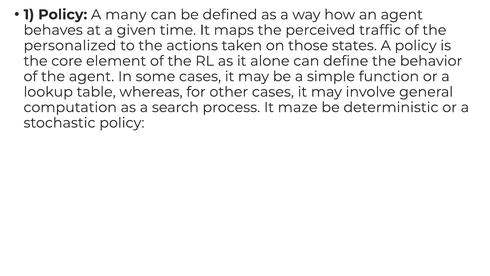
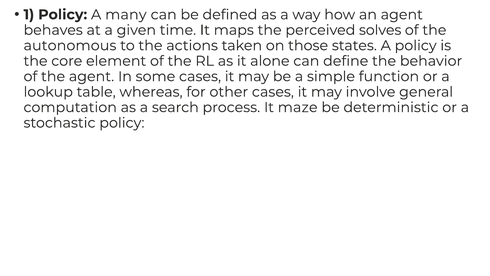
traffic: traffic -> solves
personalized: personalized -> autonomous
